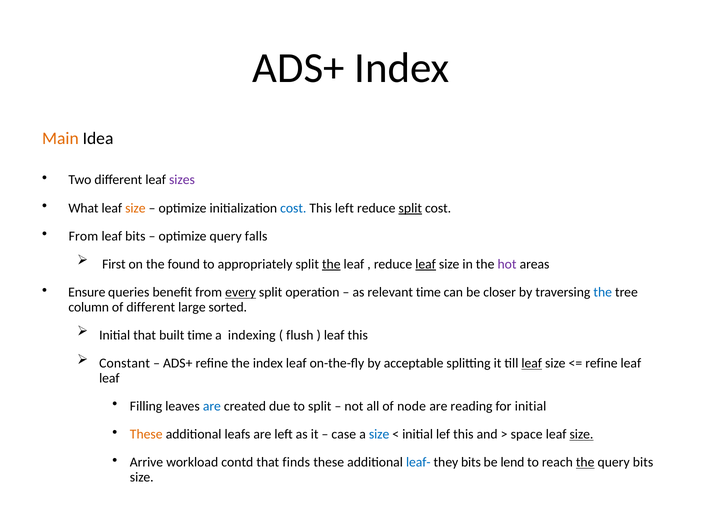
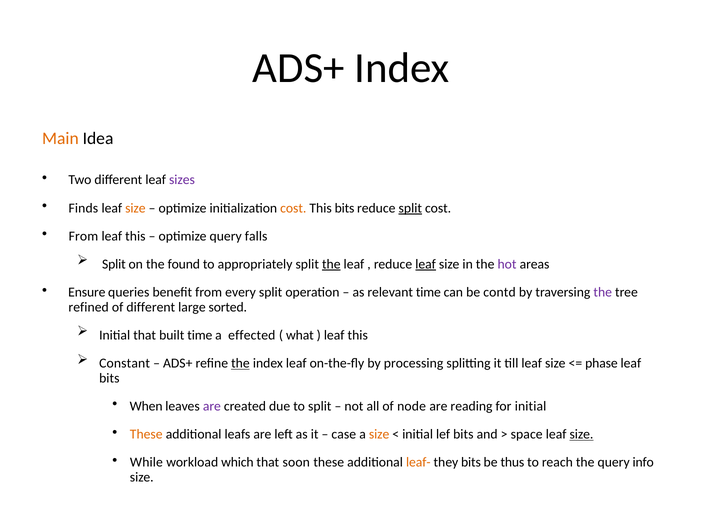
What: What -> Finds
cost at (293, 208) colour: blue -> orange
This left: left -> bits
bits at (135, 236): bits -> this
First at (114, 264): First -> Split
every underline: present -> none
closer: closer -> contd
the at (603, 292) colour: blue -> purple
column: column -> refined
indexing: indexing -> effected
flush: flush -> what
the at (240, 363) underline: none -> present
acceptable: acceptable -> processing
leaf at (532, 363) underline: present -> none
refine at (601, 363): refine -> phase
leaf at (109, 378): leaf -> bits
Filling: Filling -> When
are at (212, 406) colour: blue -> purple
size at (379, 434) colour: blue -> orange
lef this: this -> bits
Arrive: Arrive -> While
contd: contd -> which
finds: finds -> soon
leaf- colour: blue -> orange
lend: lend -> thus
the at (585, 462) underline: present -> none
query bits: bits -> info
